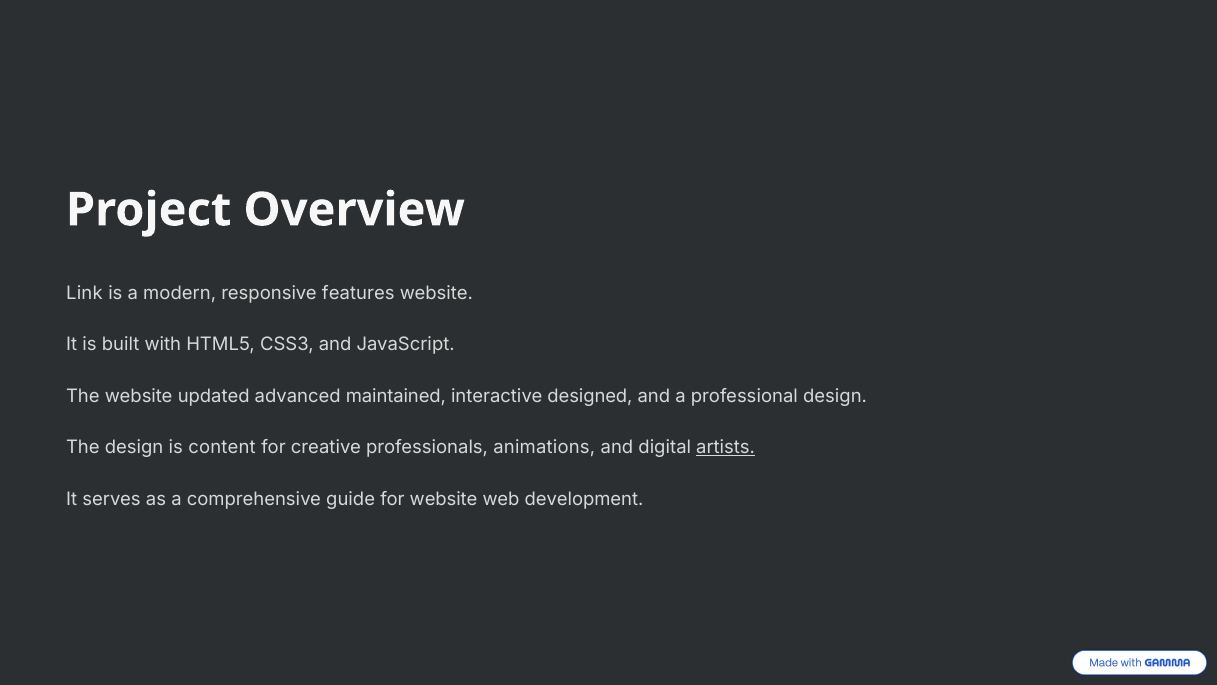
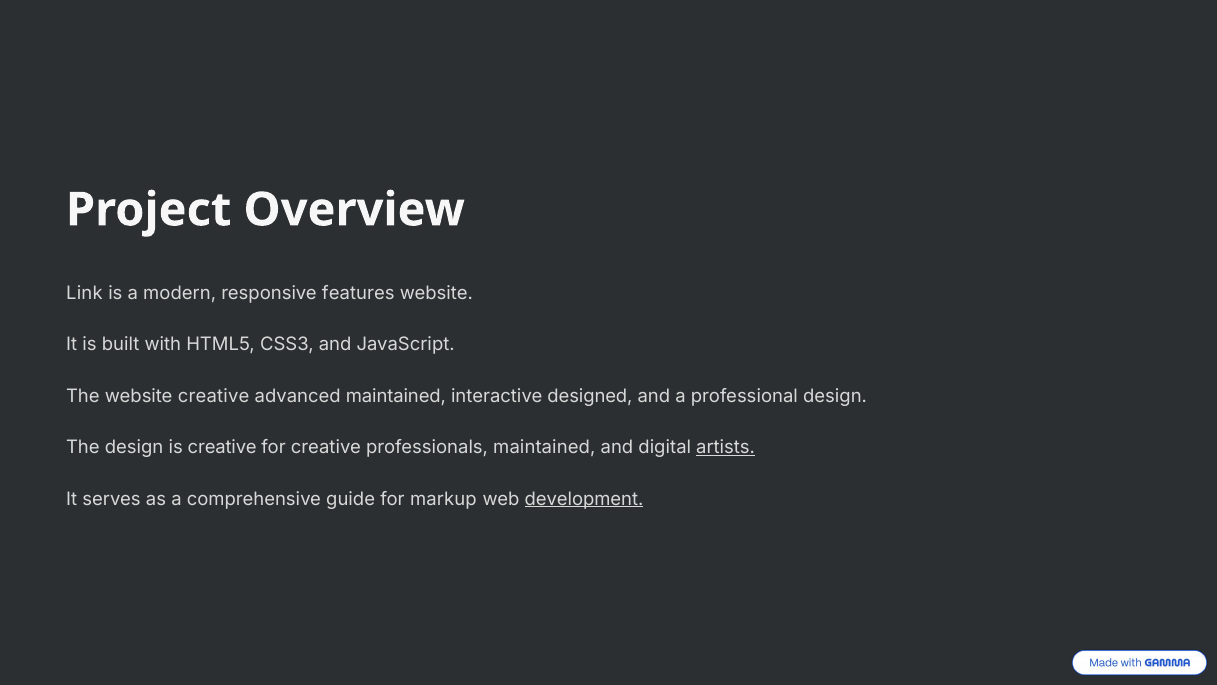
website updated: updated -> creative
is content: content -> creative
professionals animations: animations -> maintained
for website: website -> markup
development underline: none -> present
